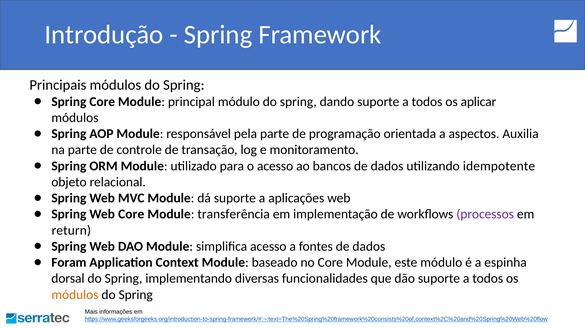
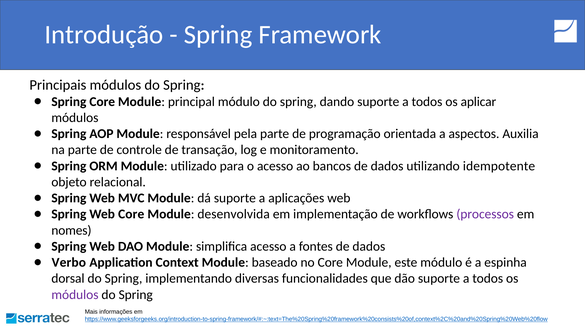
transferência: transferência -> desenvolvida
return: return -> nomes
Foram: Foram -> Verbo
módulos at (75, 295) colour: orange -> purple
